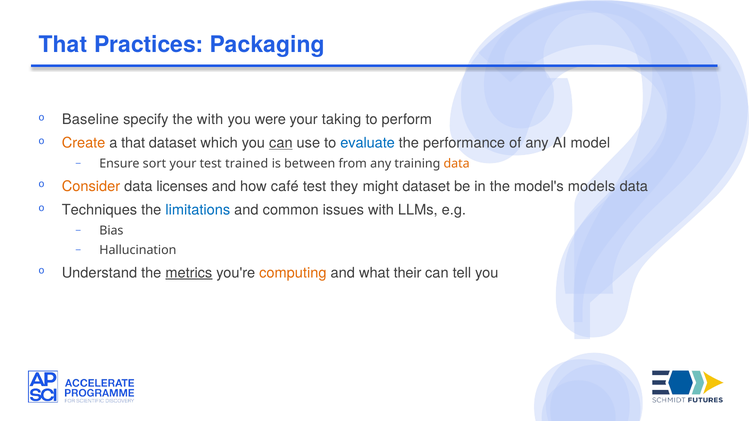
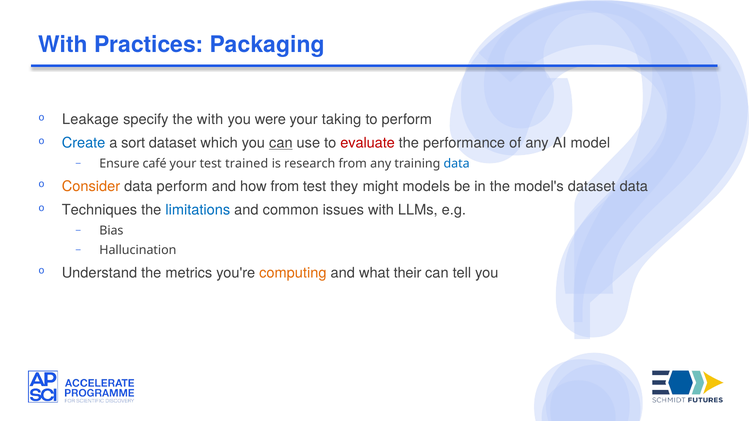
That at (63, 45): That -> With
Baseline: Baseline -> Leakage
Create colour: orange -> blue
a that: that -> sort
evaluate colour: blue -> red
sort: sort -> café
between: between -> research
data at (457, 164) colour: orange -> blue
data licenses: licenses -> perform
how café: café -> from
might dataset: dataset -> models
model's models: models -> dataset
metrics underline: present -> none
